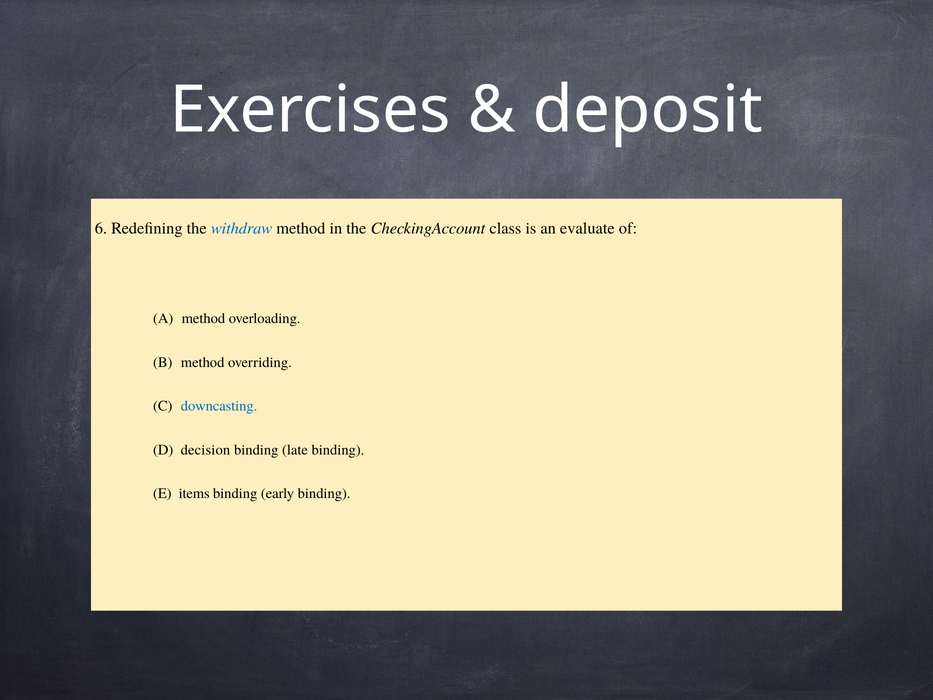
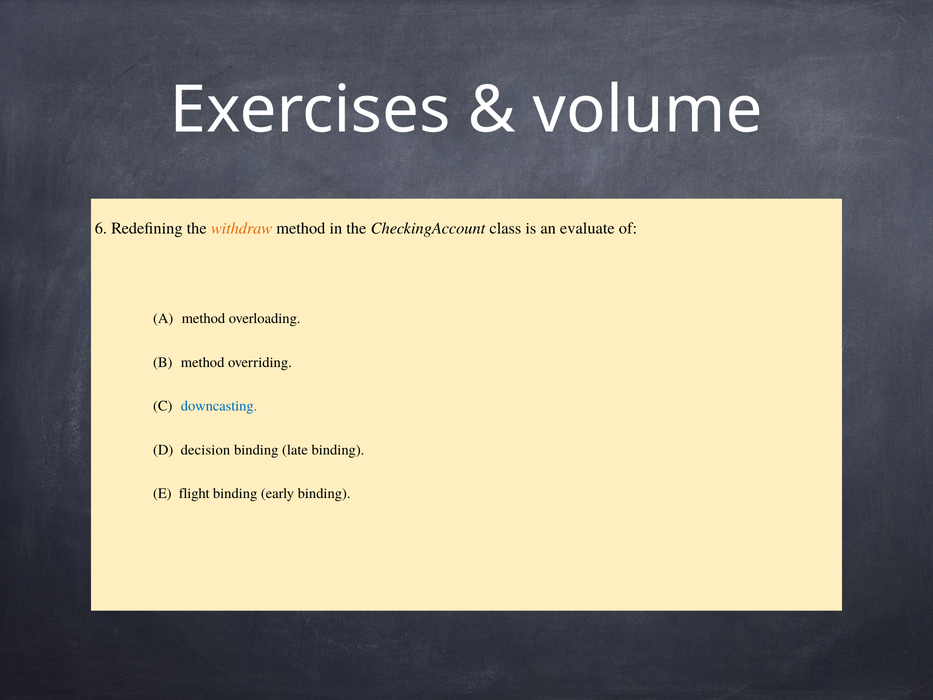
deposit: deposit -> volume
withdraw colour: blue -> orange
items: items -> flight
